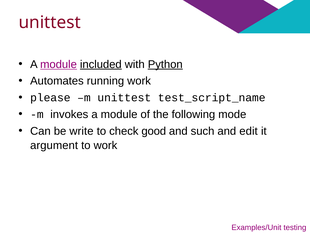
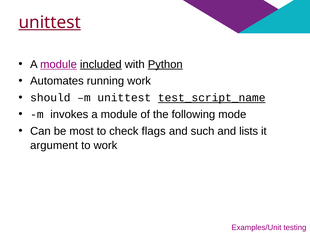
unittest at (50, 22) underline: none -> present
please: please -> should
test_script_name underline: none -> present
write: write -> most
good: good -> flags
edit: edit -> lists
